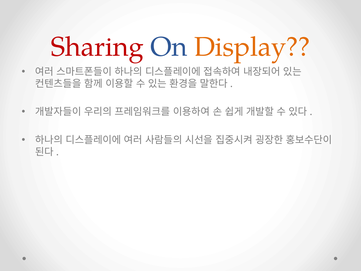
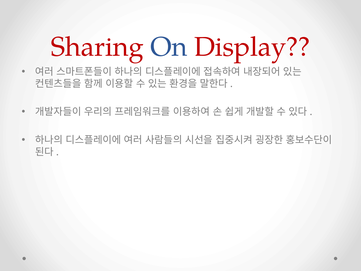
Display colour: orange -> red
